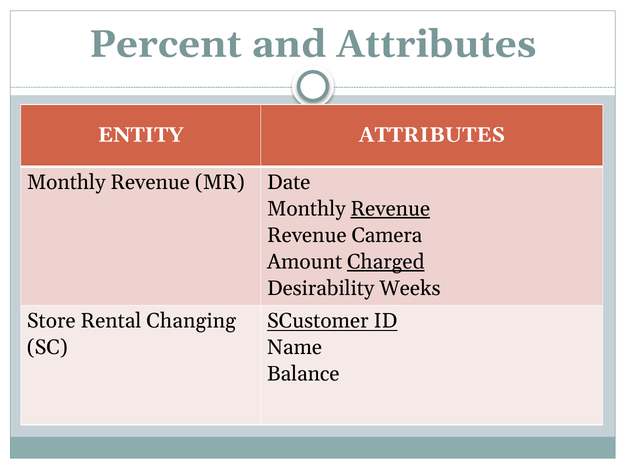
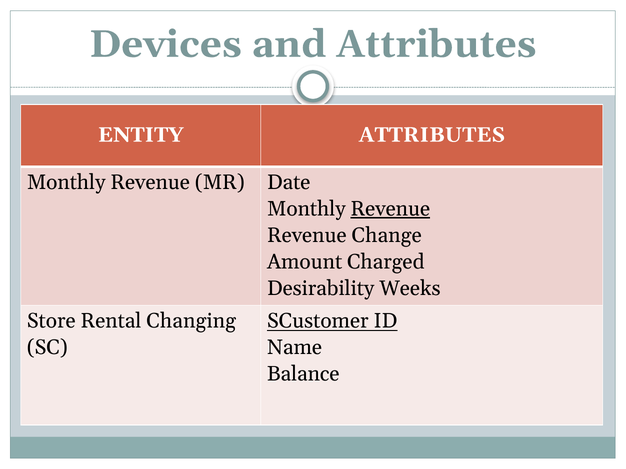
Percent: Percent -> Devices
Camera: Camera -> Change
Charged underline: present -> none
